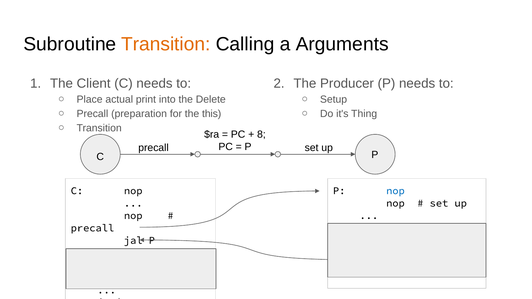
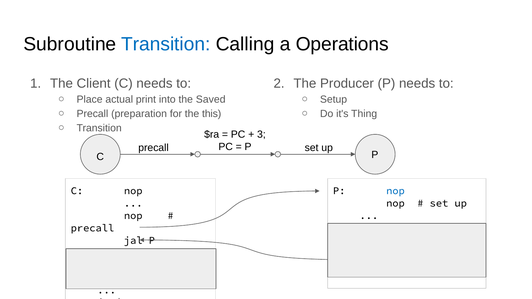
Transition at (166, 44) colour: orange -> blue
Arguments: Arguments -> Operations
Delete: Delete -> Saved
8: 8 -> 3
